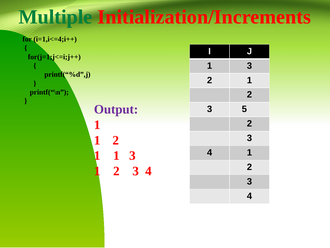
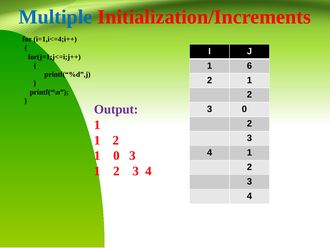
Multiple colour: green -> blue
3 at (249, 66): 3 -> 6
3 5: 5 -> 0
1 at (116, 155): 1 -> 0
